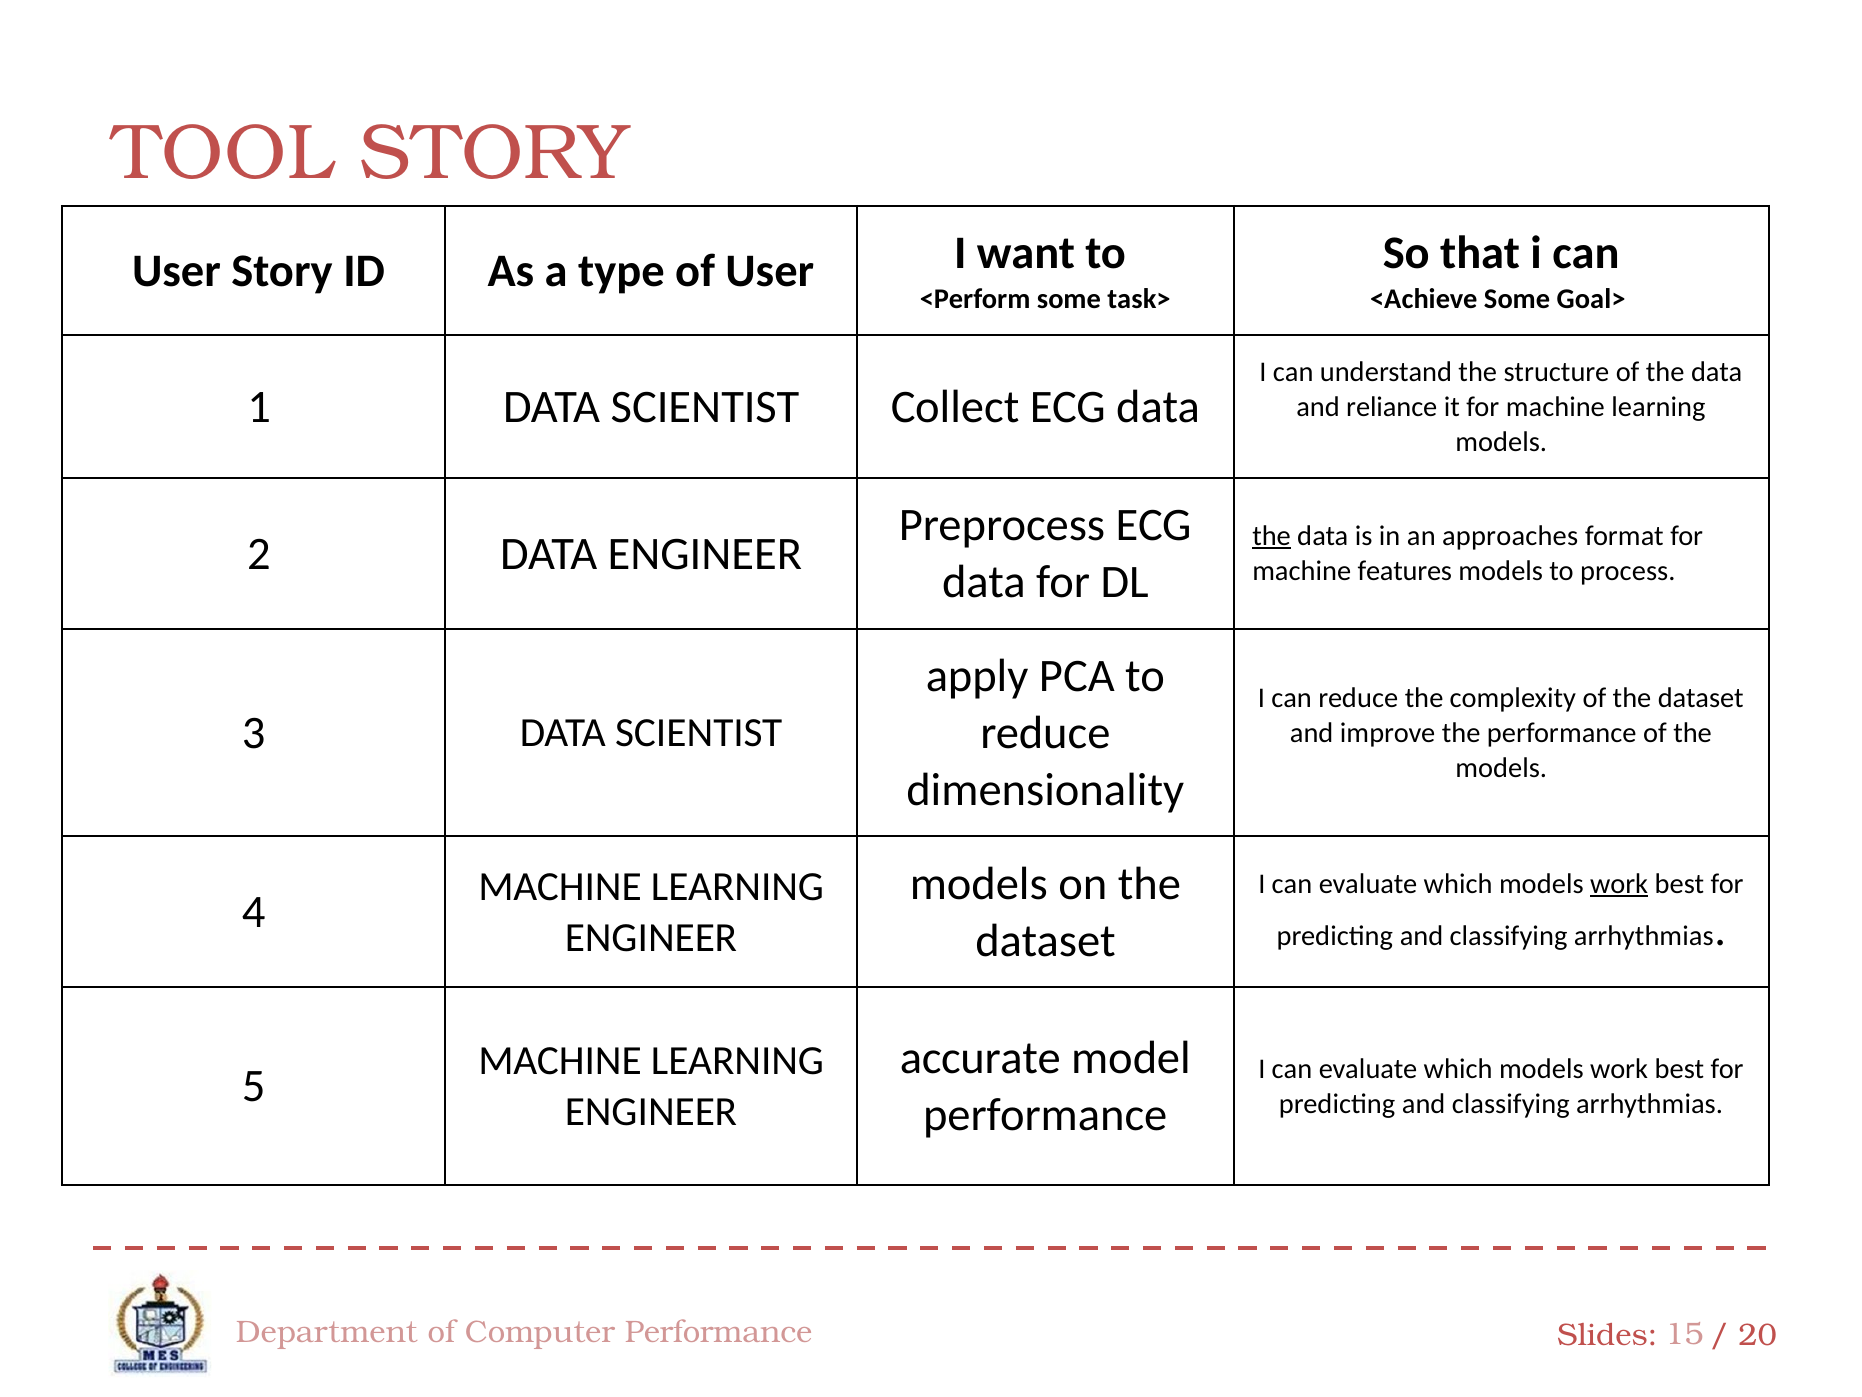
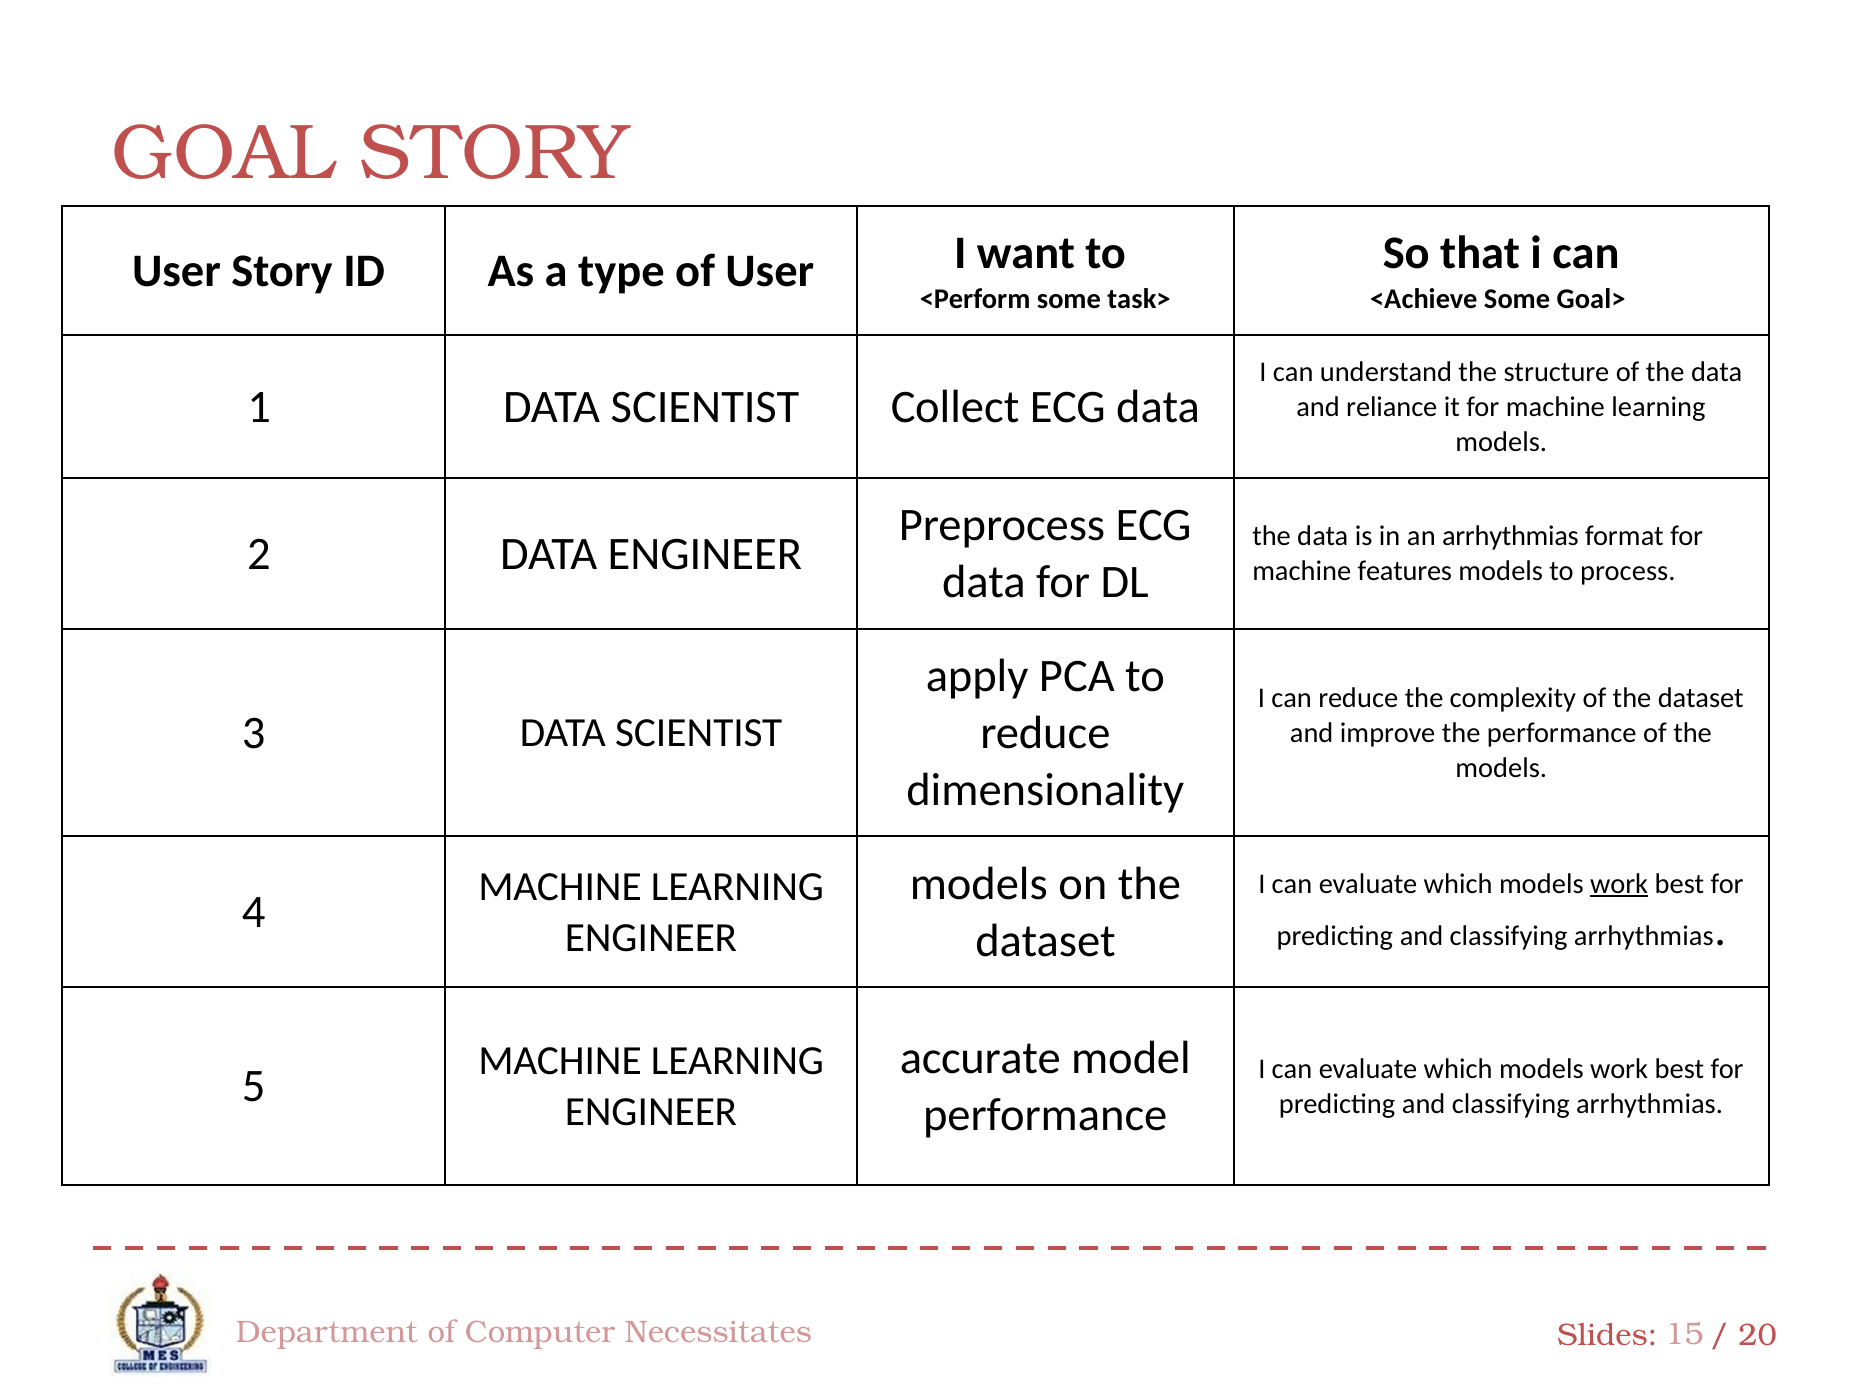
TOOL: TOOL -> GOAL
the at (1272, 536) underline: present -> none
an approaches: approaches -> arrhythmias
Computer Performance: Performance -> Necessitates
